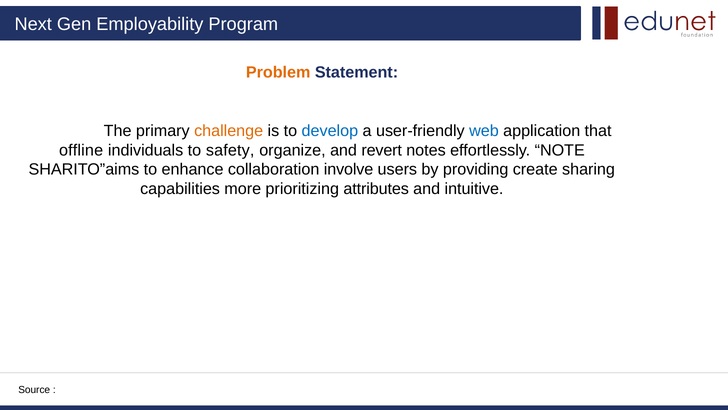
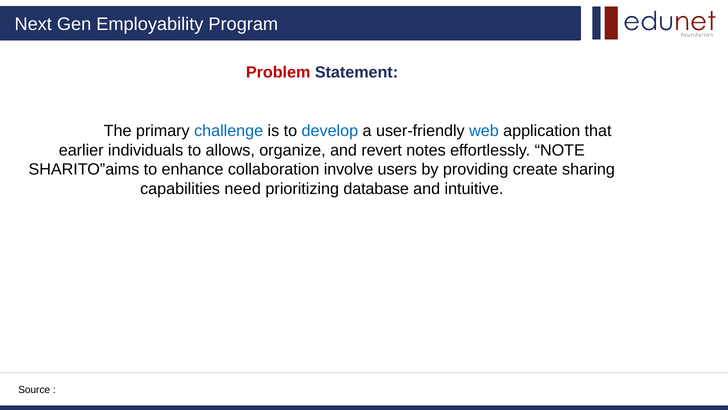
Problem colour: orange -> red
challenge colour: orange -> blue
offline: offline -> earlier
safety: safety -> allows
more: more -> need
attributes: attributes -> database
